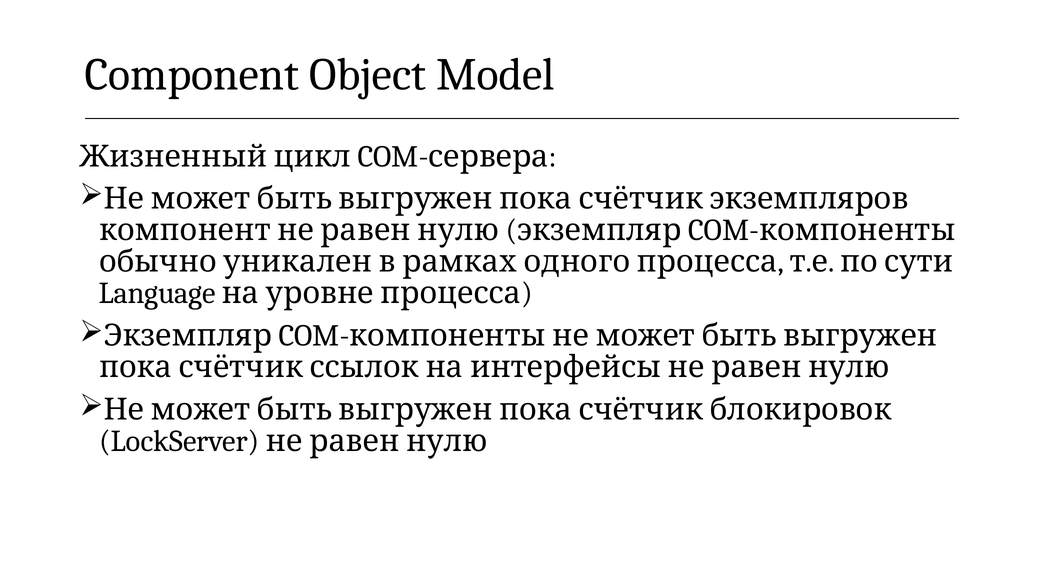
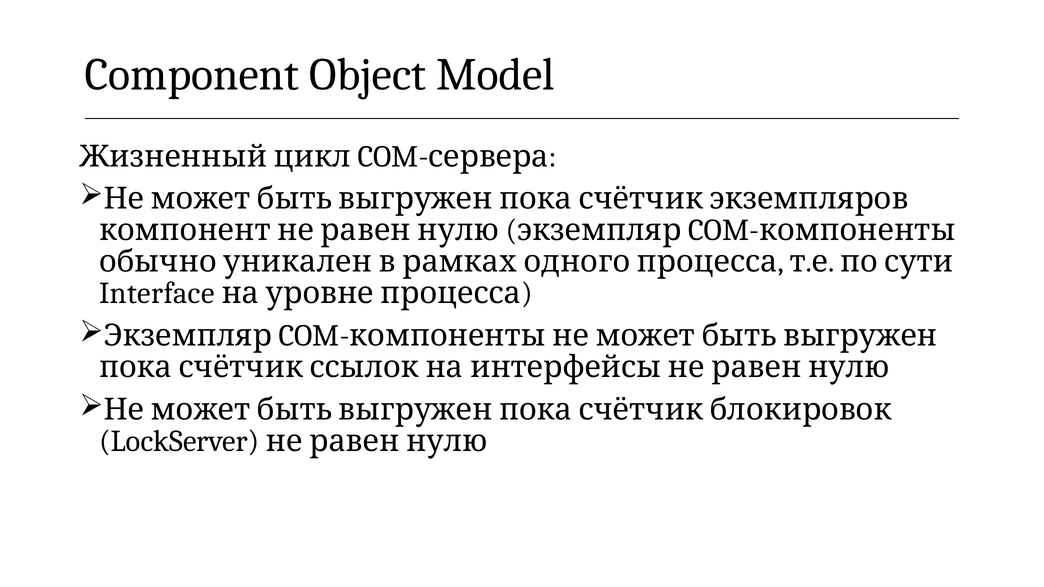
Language: Language -> Interface
